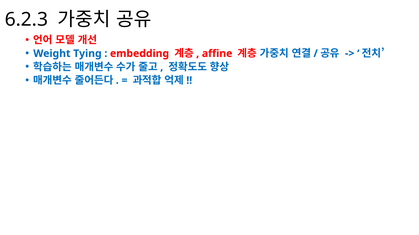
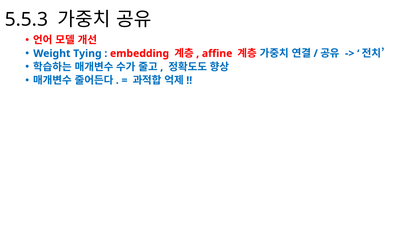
6.2.3: 6.2.3 -> 5.5.3
